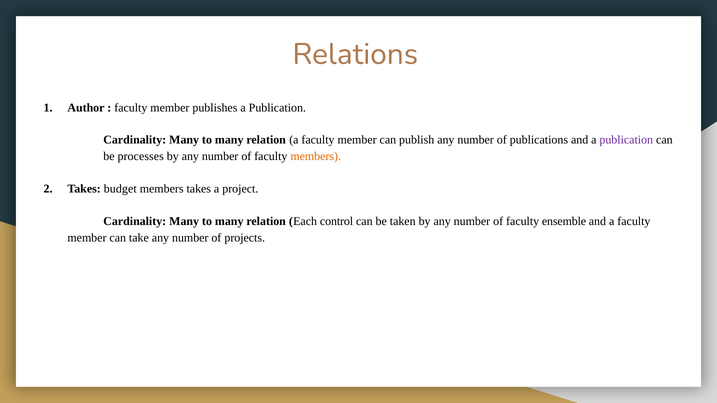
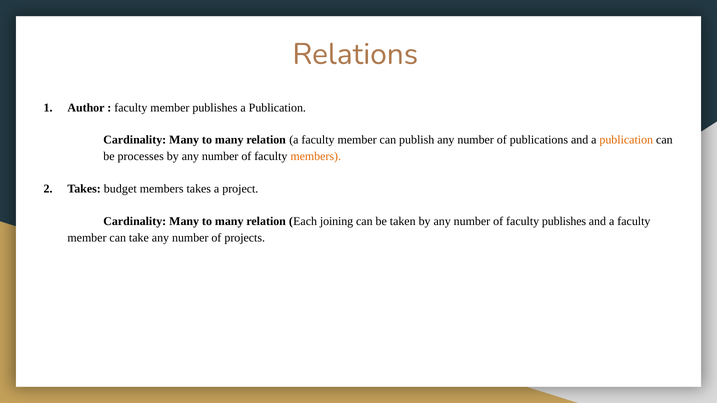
publication at (626, 140) colour: purple -> orange
control: control -> joining
faculty ensemble: ensemble -> publishes
